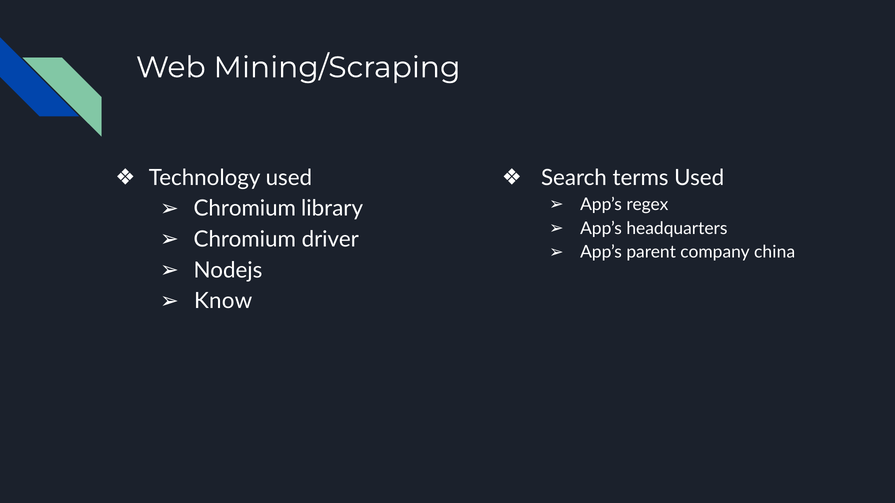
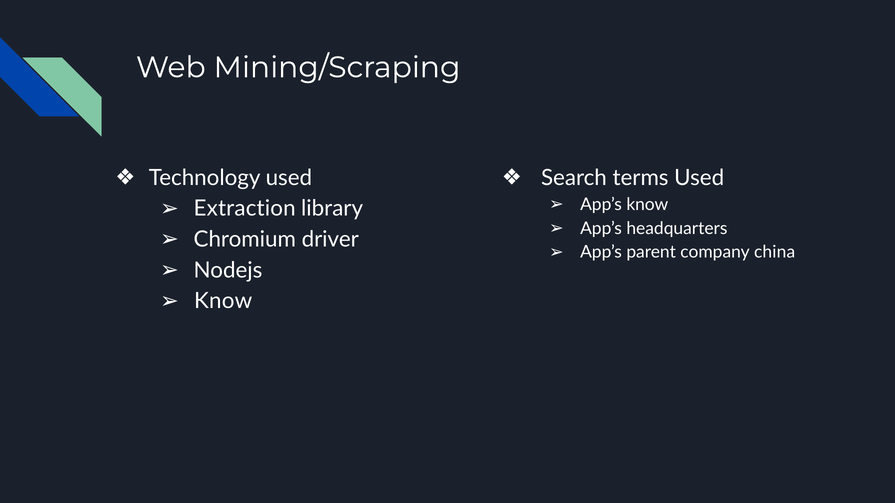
App’s regex: regex -> know
Chromium at (245, 209): Chromium -> Extraction
